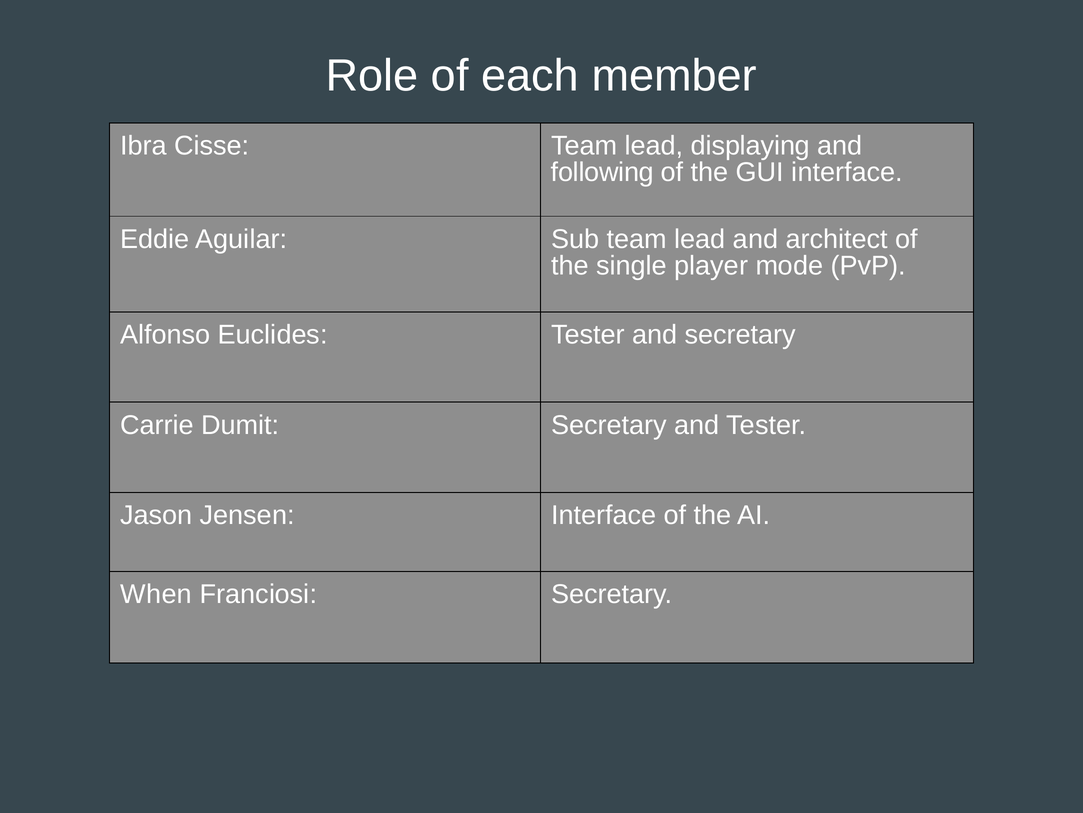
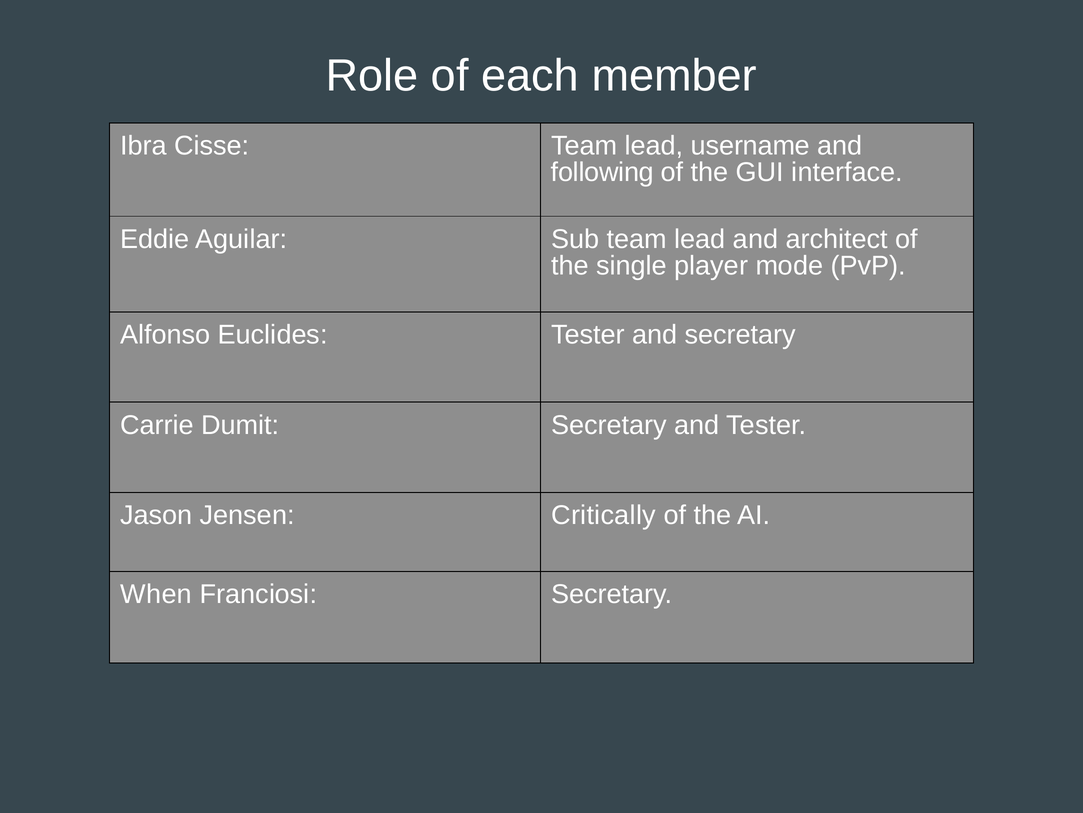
displaying: displaying -> username
Jensen Interface: Interface -> Critically
